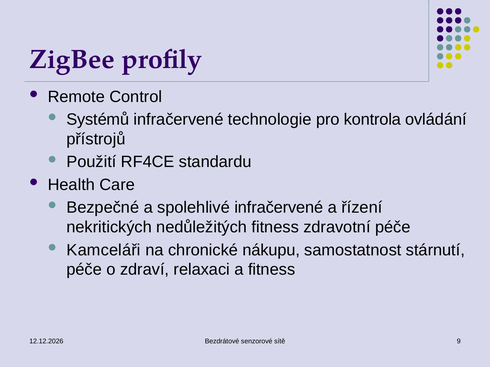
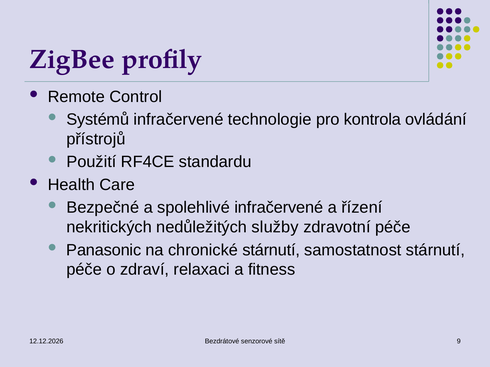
nedůležitých fitness: fitness -> služby
Kamceláři: Kamceláři -> Panasonic
chronické nákupu: nákupu -> stárnutí
